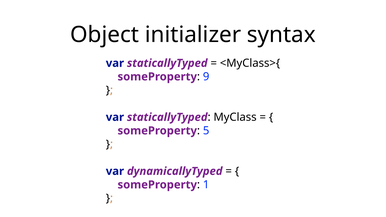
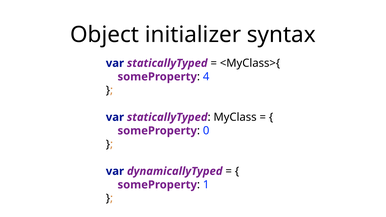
9: 9 -> 4
5: 5 -> 0
